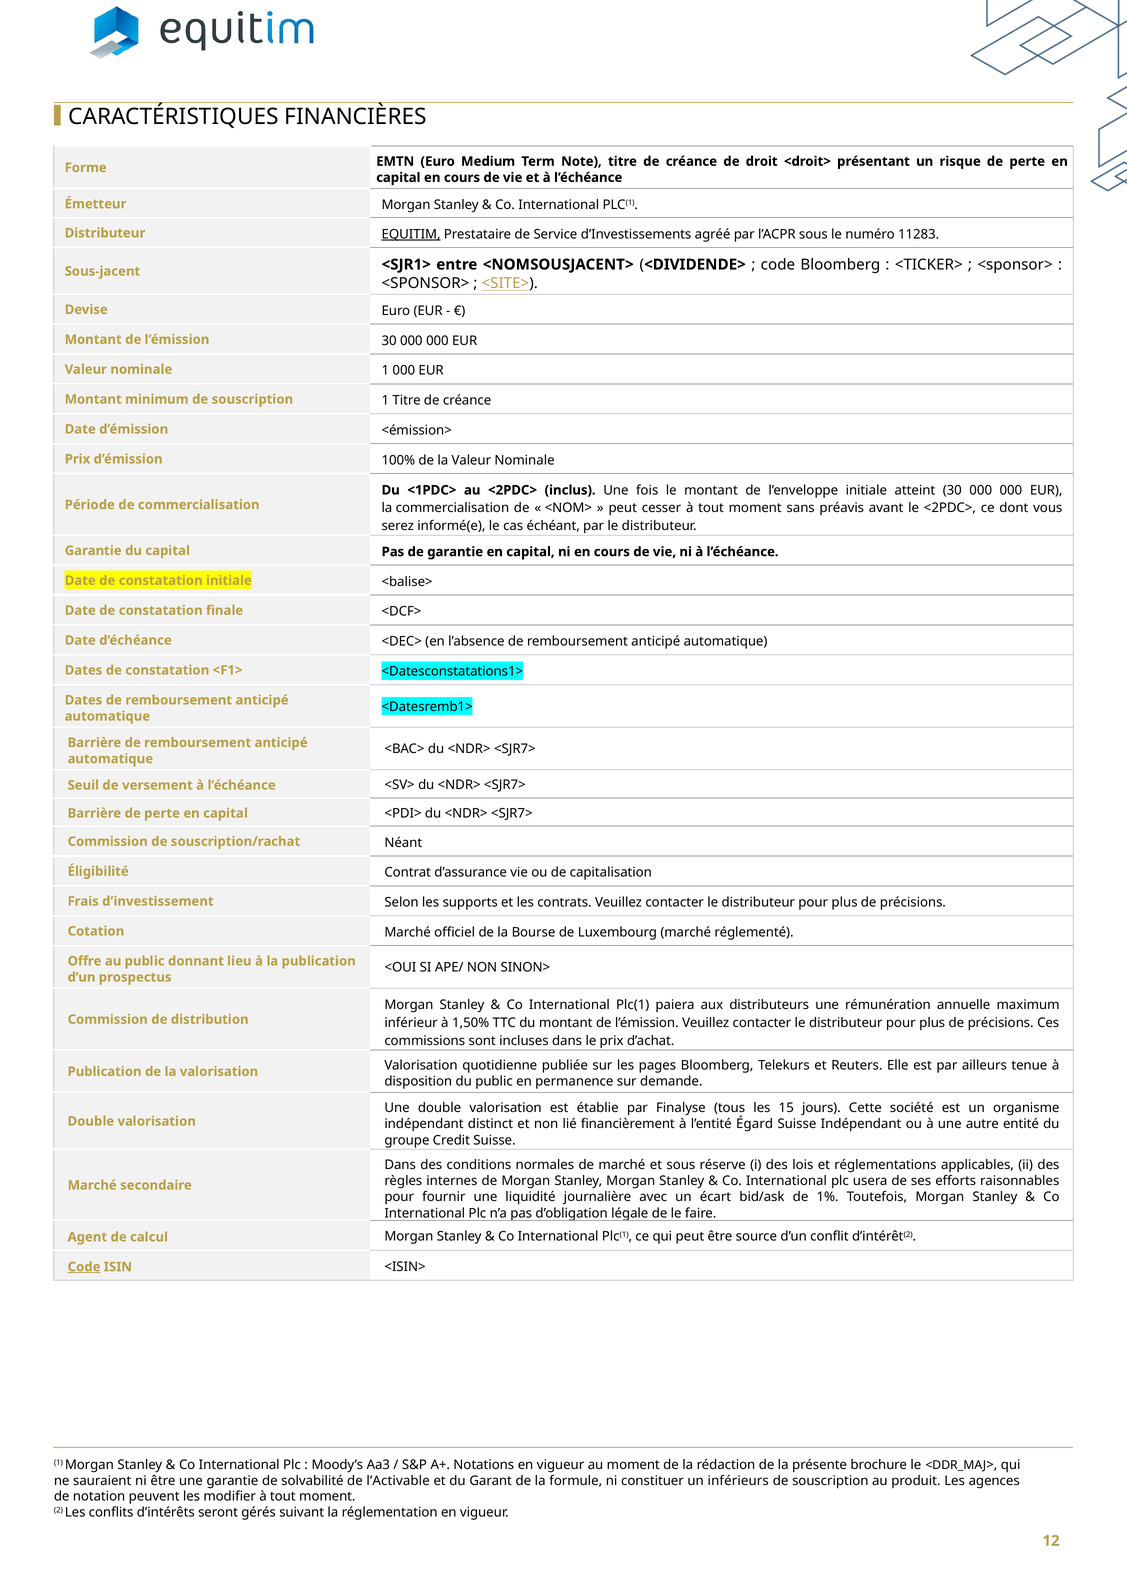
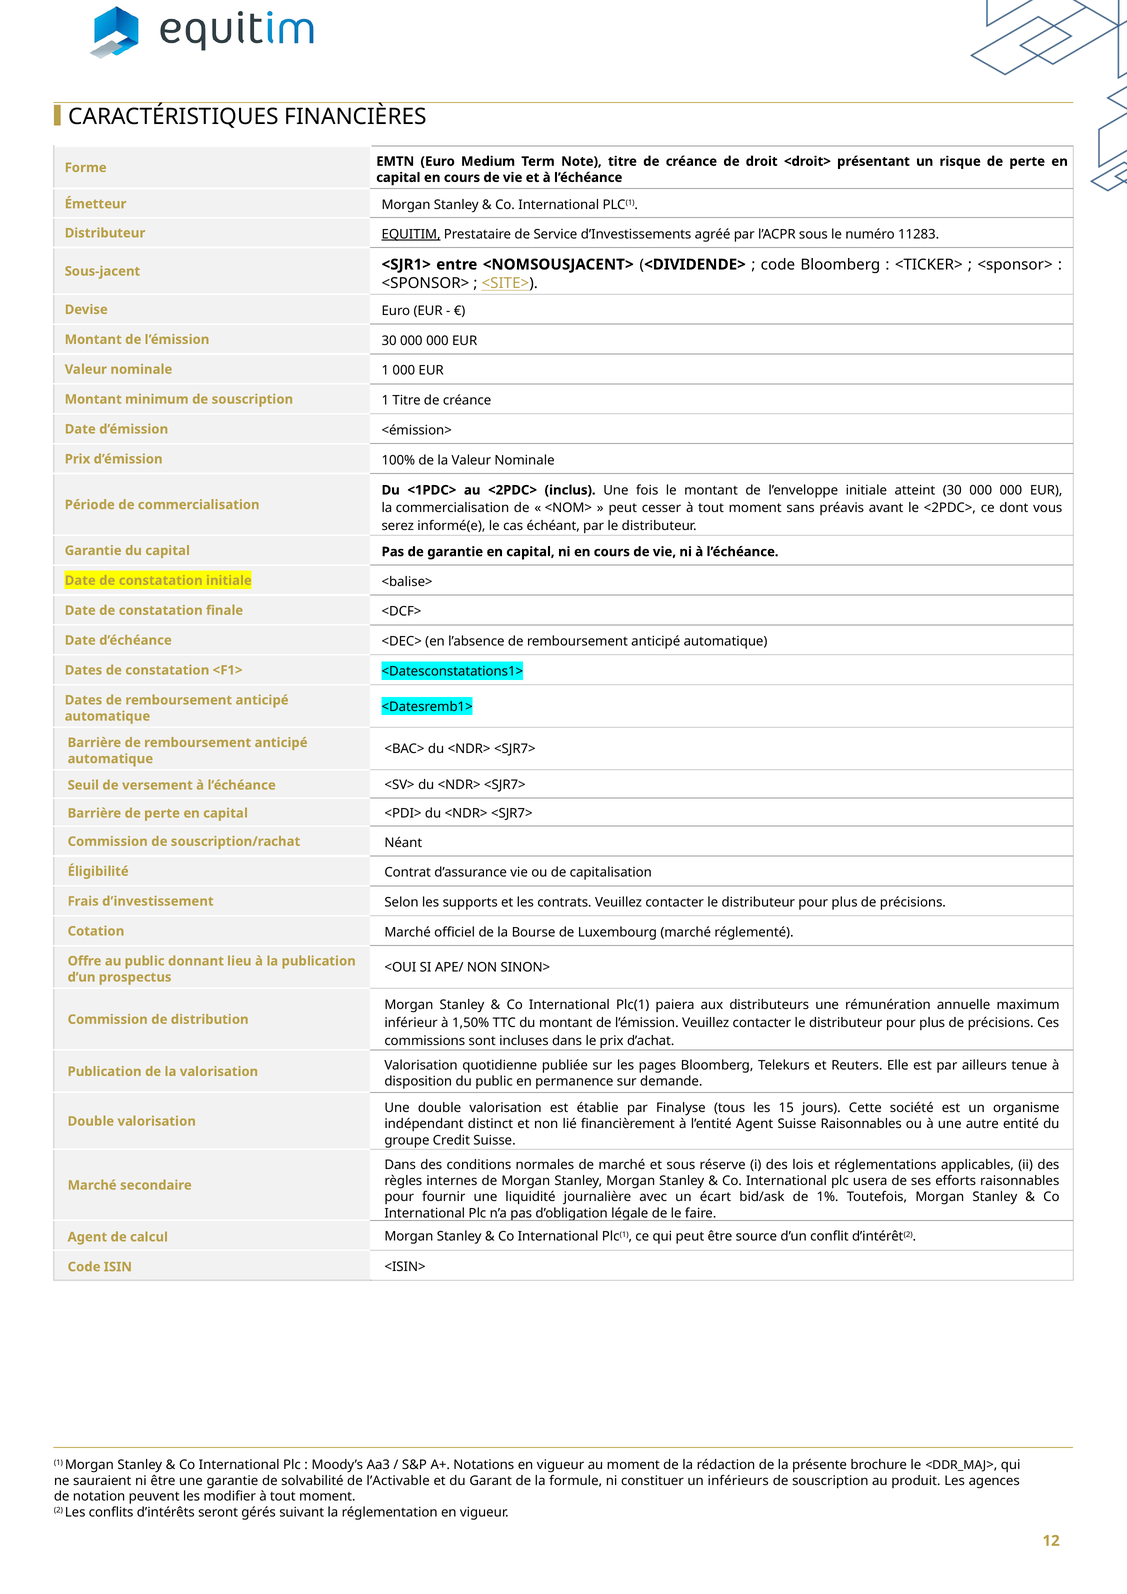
l’entité Égard: Égard -> Agent
Suisse Indépendant: Indépendant -> Raisonnables
Code at (84, 1267) underline: present -> none
